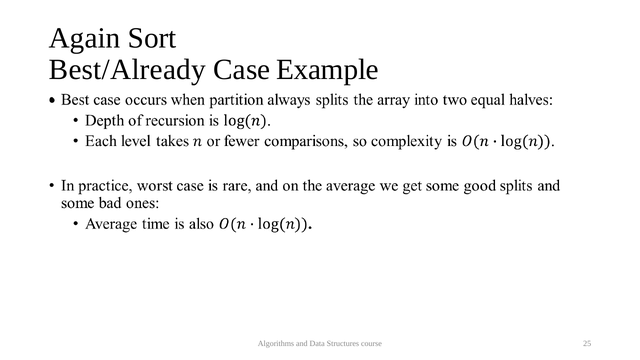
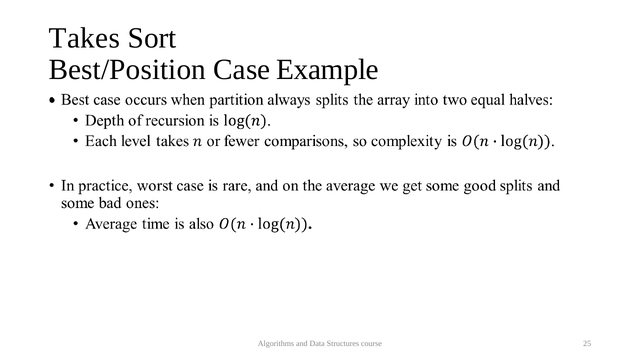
Again: Again -> Takes
Best/Already: Best/Already -> Best/Position
